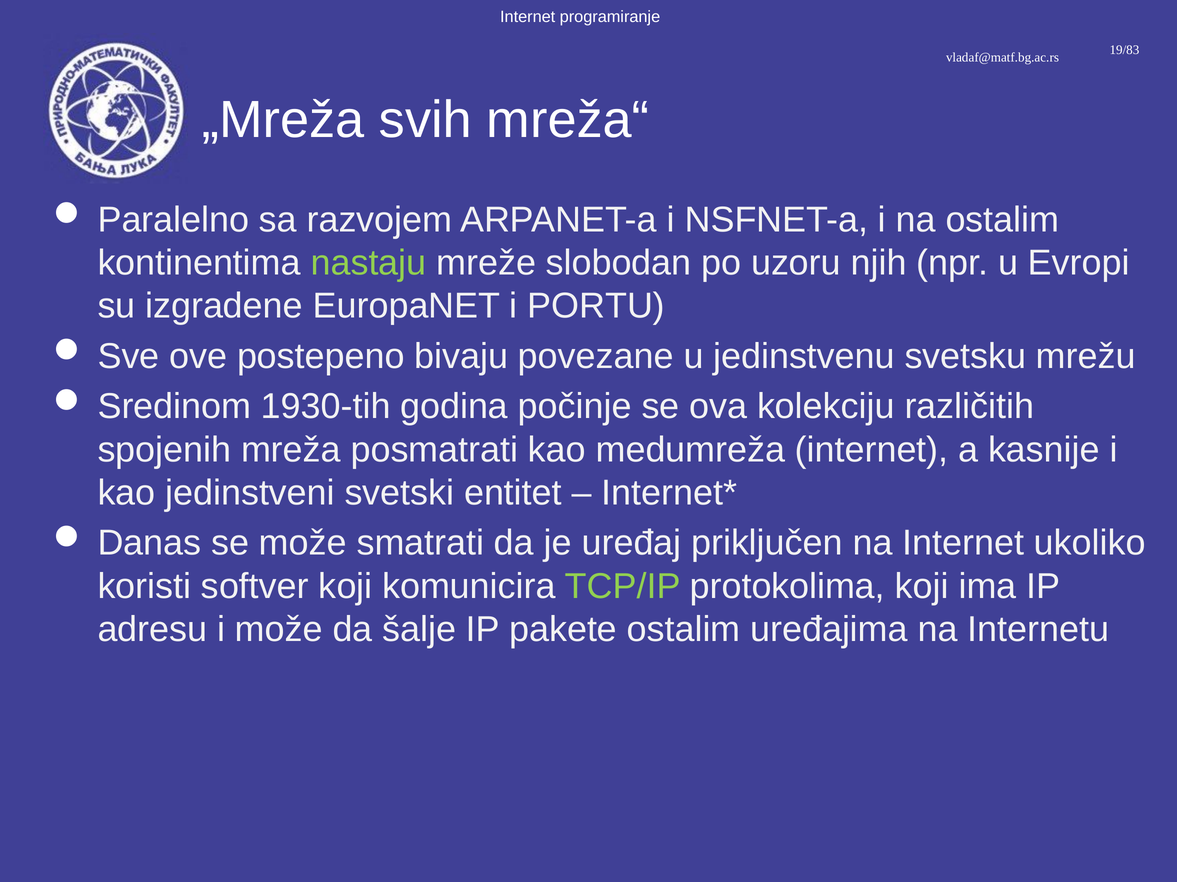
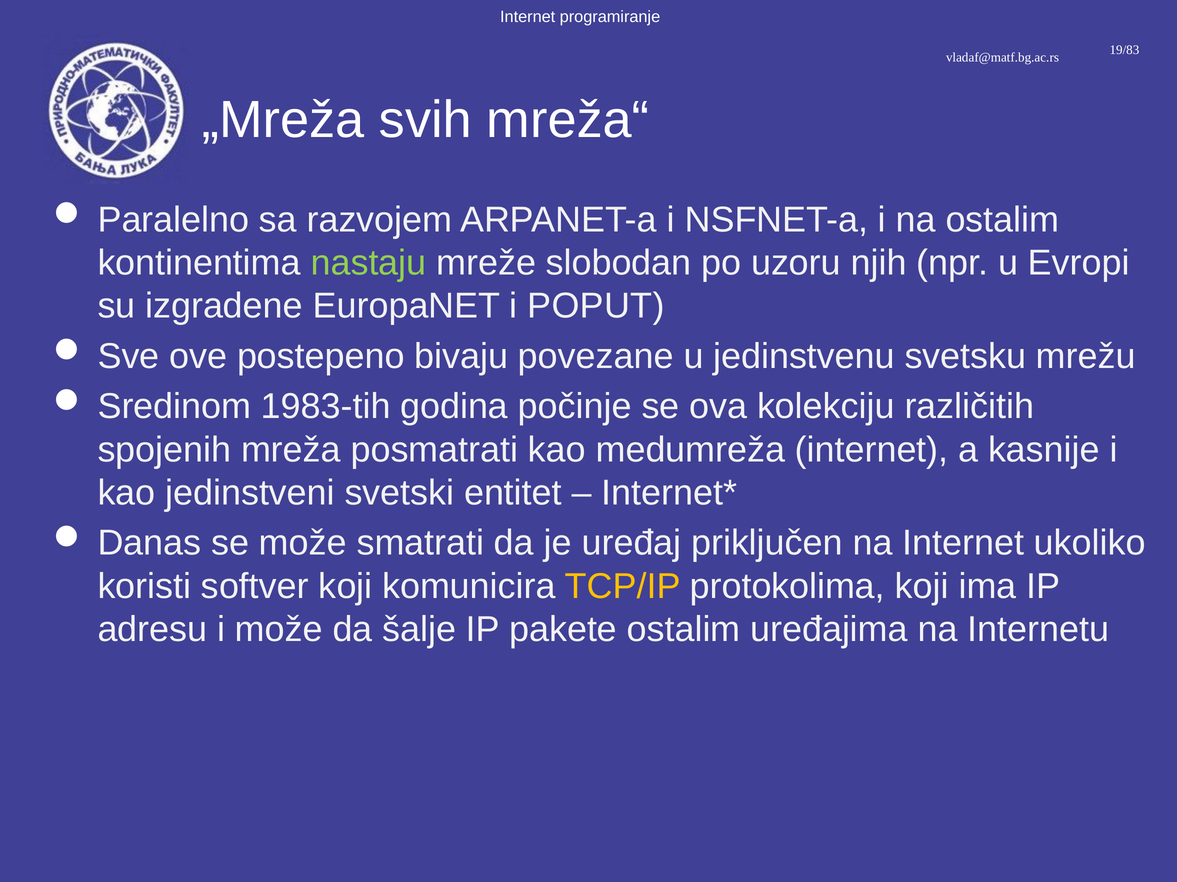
PORTU: PORTU -> POPUT
1930-tih: 1930-tih -> 1983-tih
TCP/IP colour: light green -> yellow
